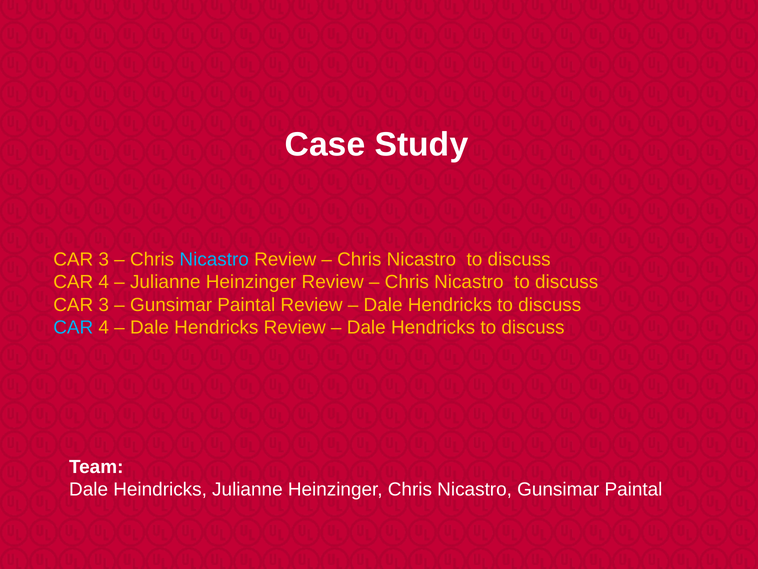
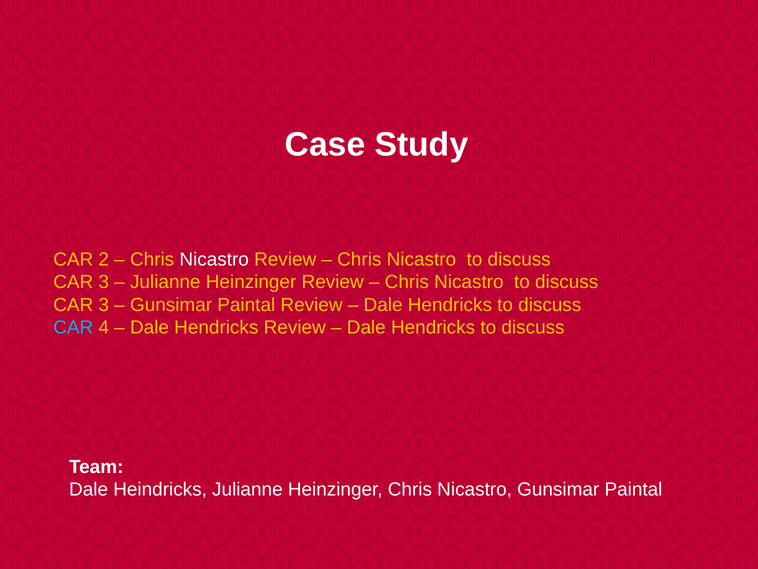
3 at (104, 259): 3 -> 2
Nicastro at (214, 259) colour: light blue -> white
4 at (104, 282): 4 -> 3
